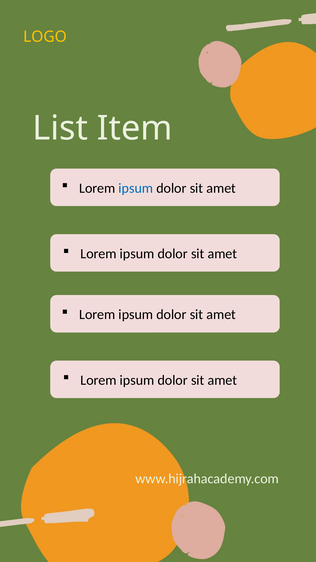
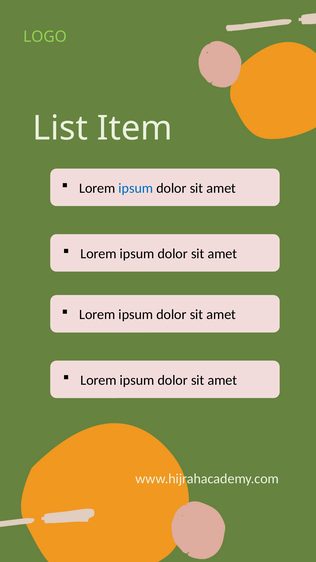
LOGO colour: yellow -> light green
